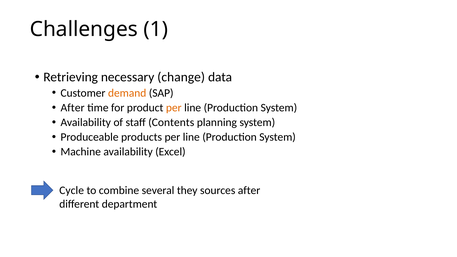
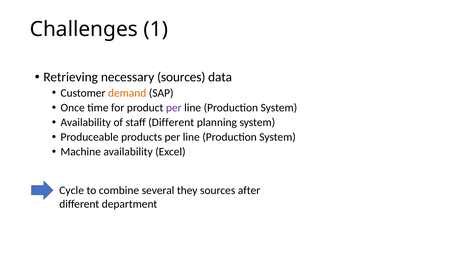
necessary change: change -> sources
After at (73, 108): After -> Once
per at (174, 108) colour: orange -> purple
staff Contents: Contents -> Different
